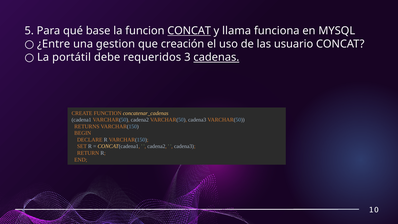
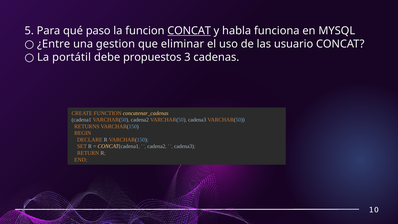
base: base -> paso
llama: llama -> habla
creación: creación -> eliminar
requeridos: requeridos -> propuestos
cadenas underline: present -> none
